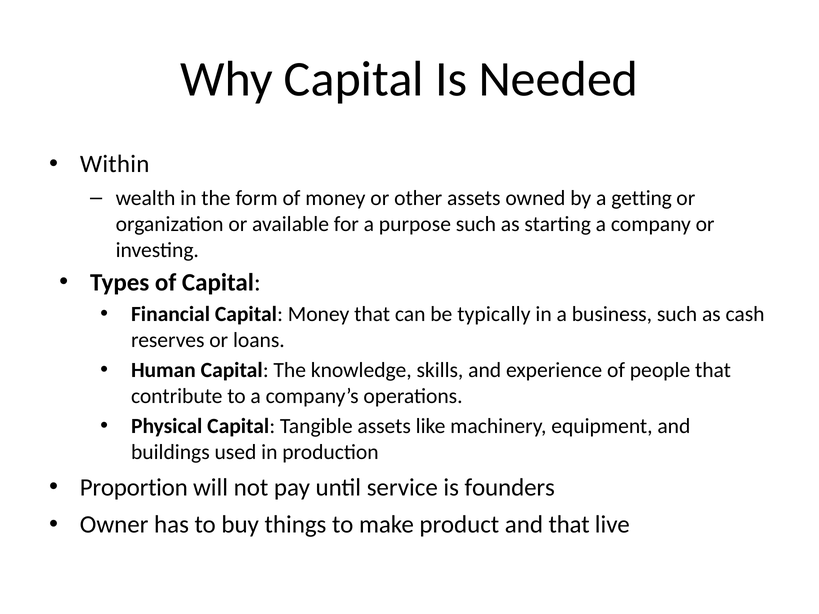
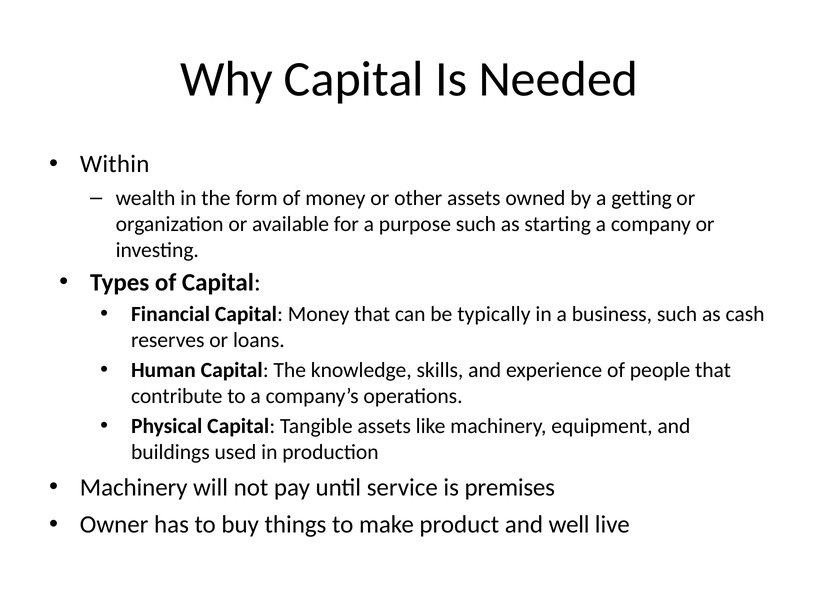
Proportion at (134, 488): Proportion -> Machinery
founders: founders -> premises
and that: that -> well
